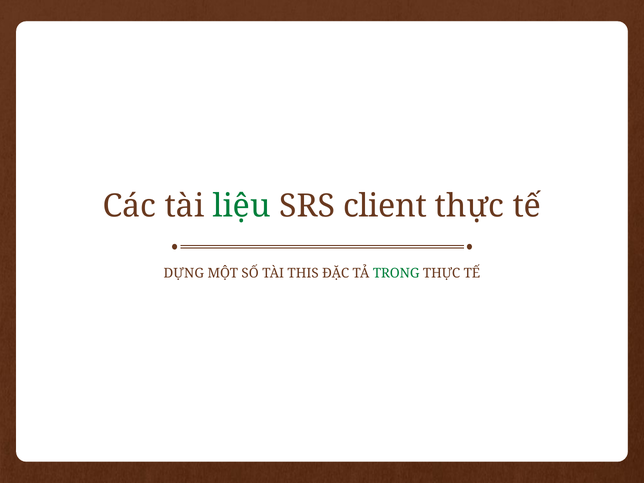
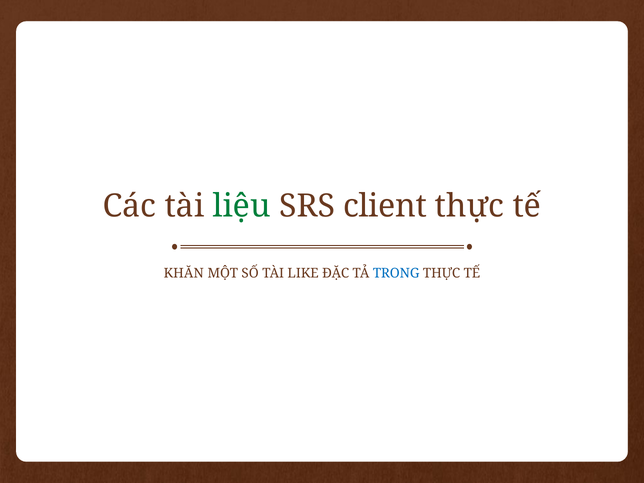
DỰNG: DỰNG -> KHĂN
THIS: THIS -> LIKE
TRONG colour: green -> blue
